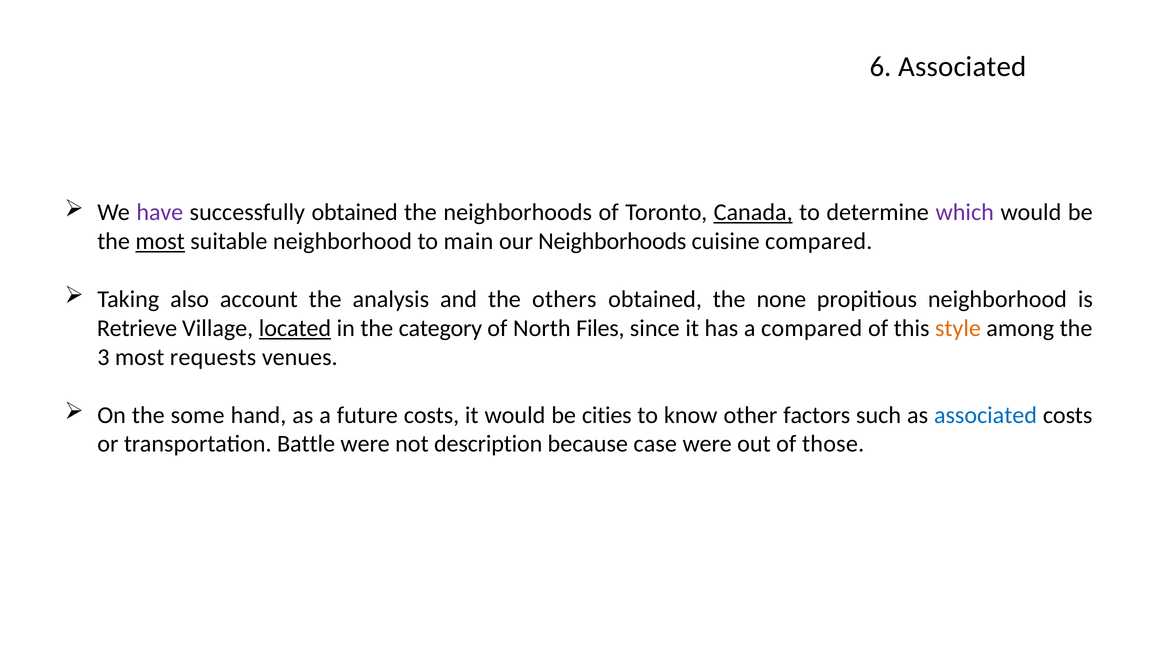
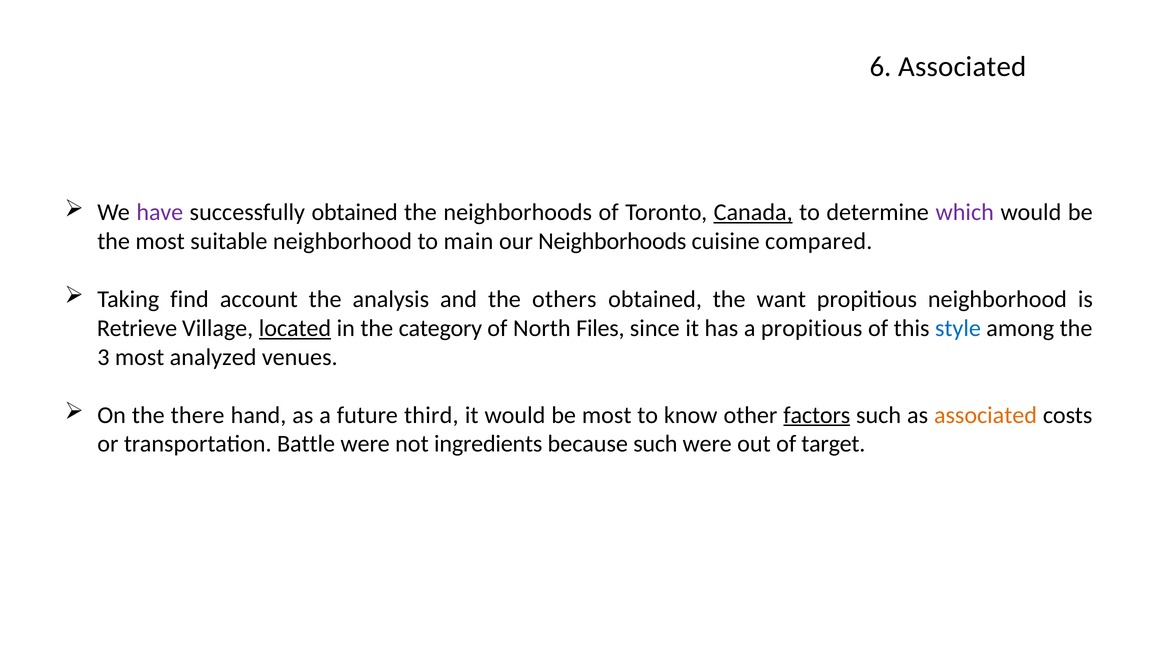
most at (160, 242) underline: present -> none
also: also -> find
none: none -> want
a compared: compared -> propitious
style colour: orange -> blue
requests: requests -> analyzed
some: some -> there
future costs: costs -> third
be cities: cities -> most
factors underline: none -> present
associated at (985, 415) colour: blue -> orange
description: description -> ingredients
because case: case -> such
those: those -> target
